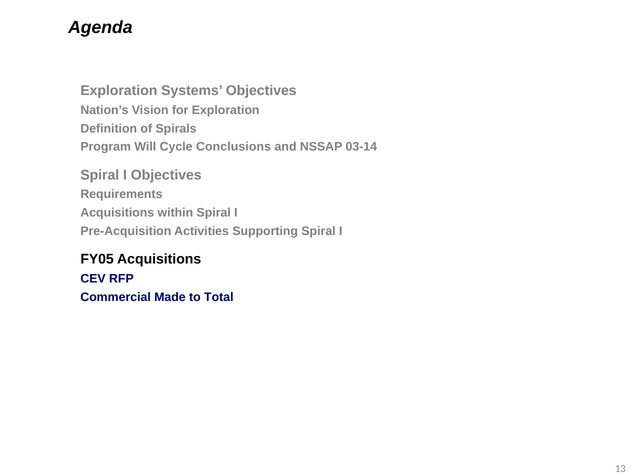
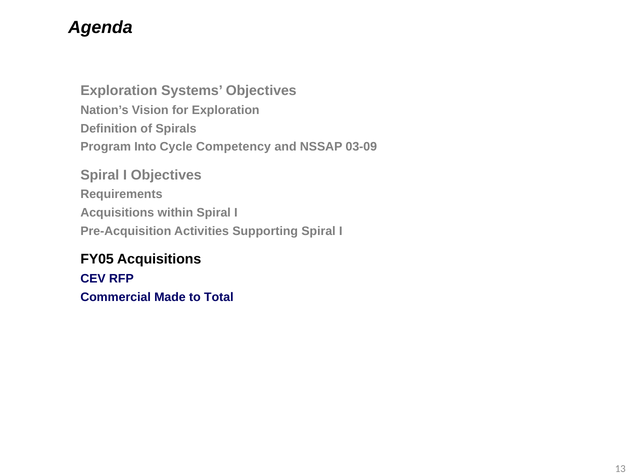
Will: Will -> Into
Conclusions: Conclusions -> Competency
03-14: 03-14 -> 03-09
